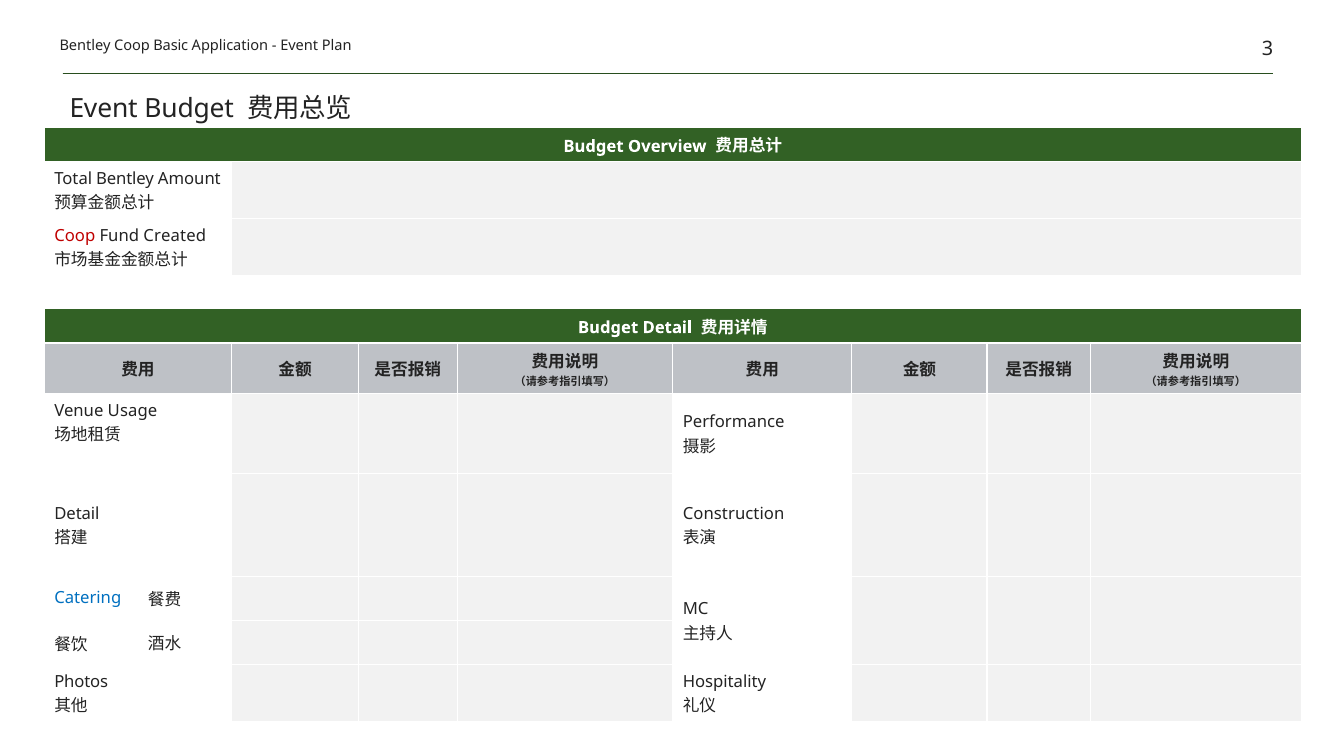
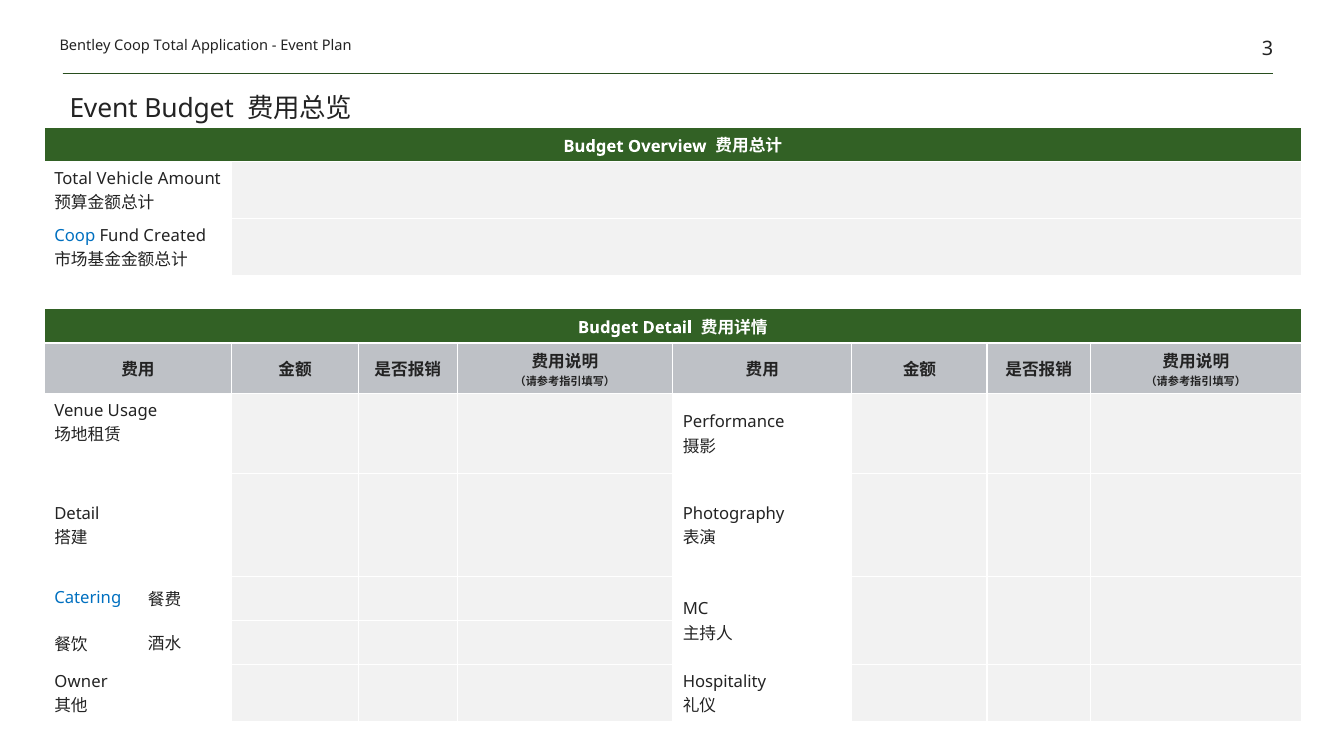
Coop Basic: Basic -> Total
Total Bentley: Bentley -> Vehicle
Coop at (75, 236) colour: red -> blue
Construction: Construction -> Photography
Photos: Photos -> Owner
